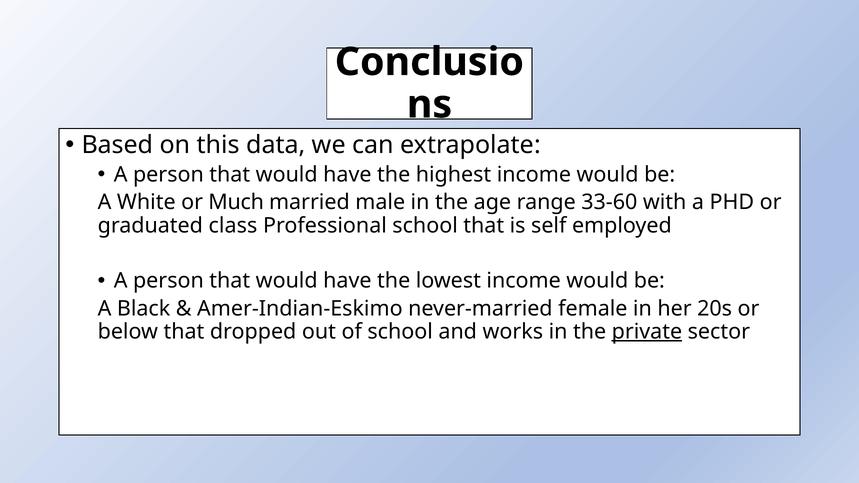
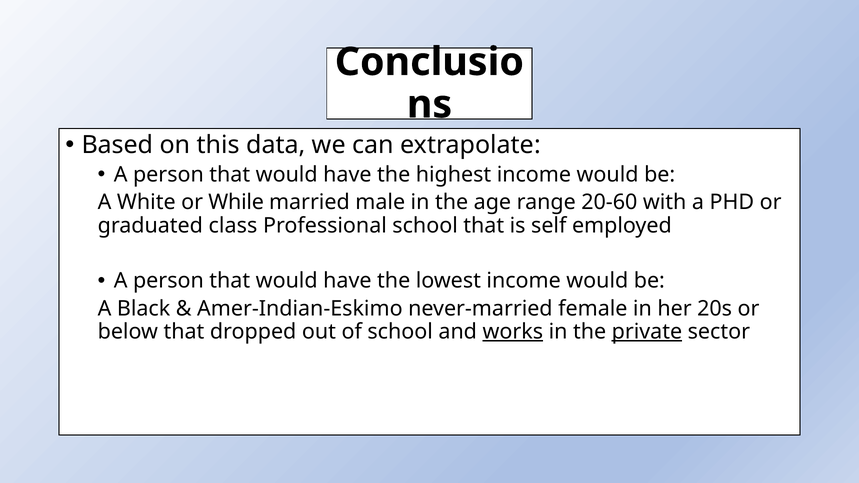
Much: Much -> While
33-60: 33-60 -> 20-60
works underline: none -> present
